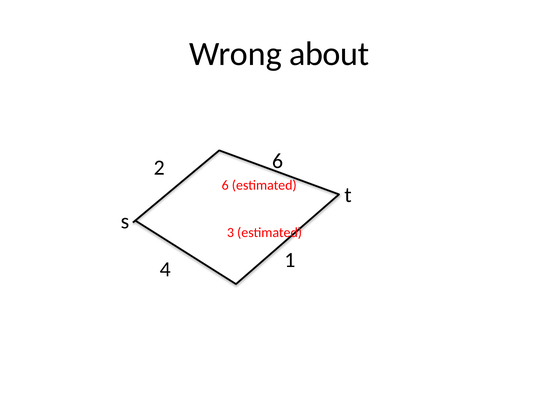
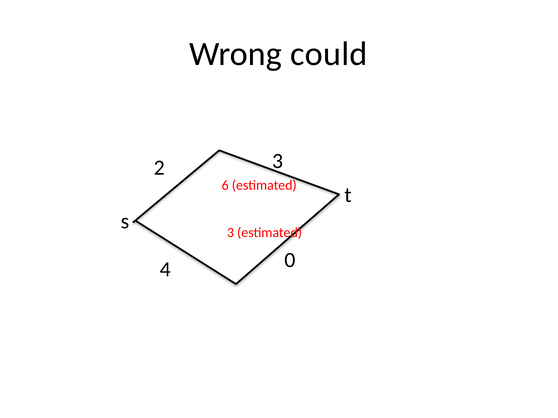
about: about -> could
2 6: 6 -> 3
1: 1 -> 0
